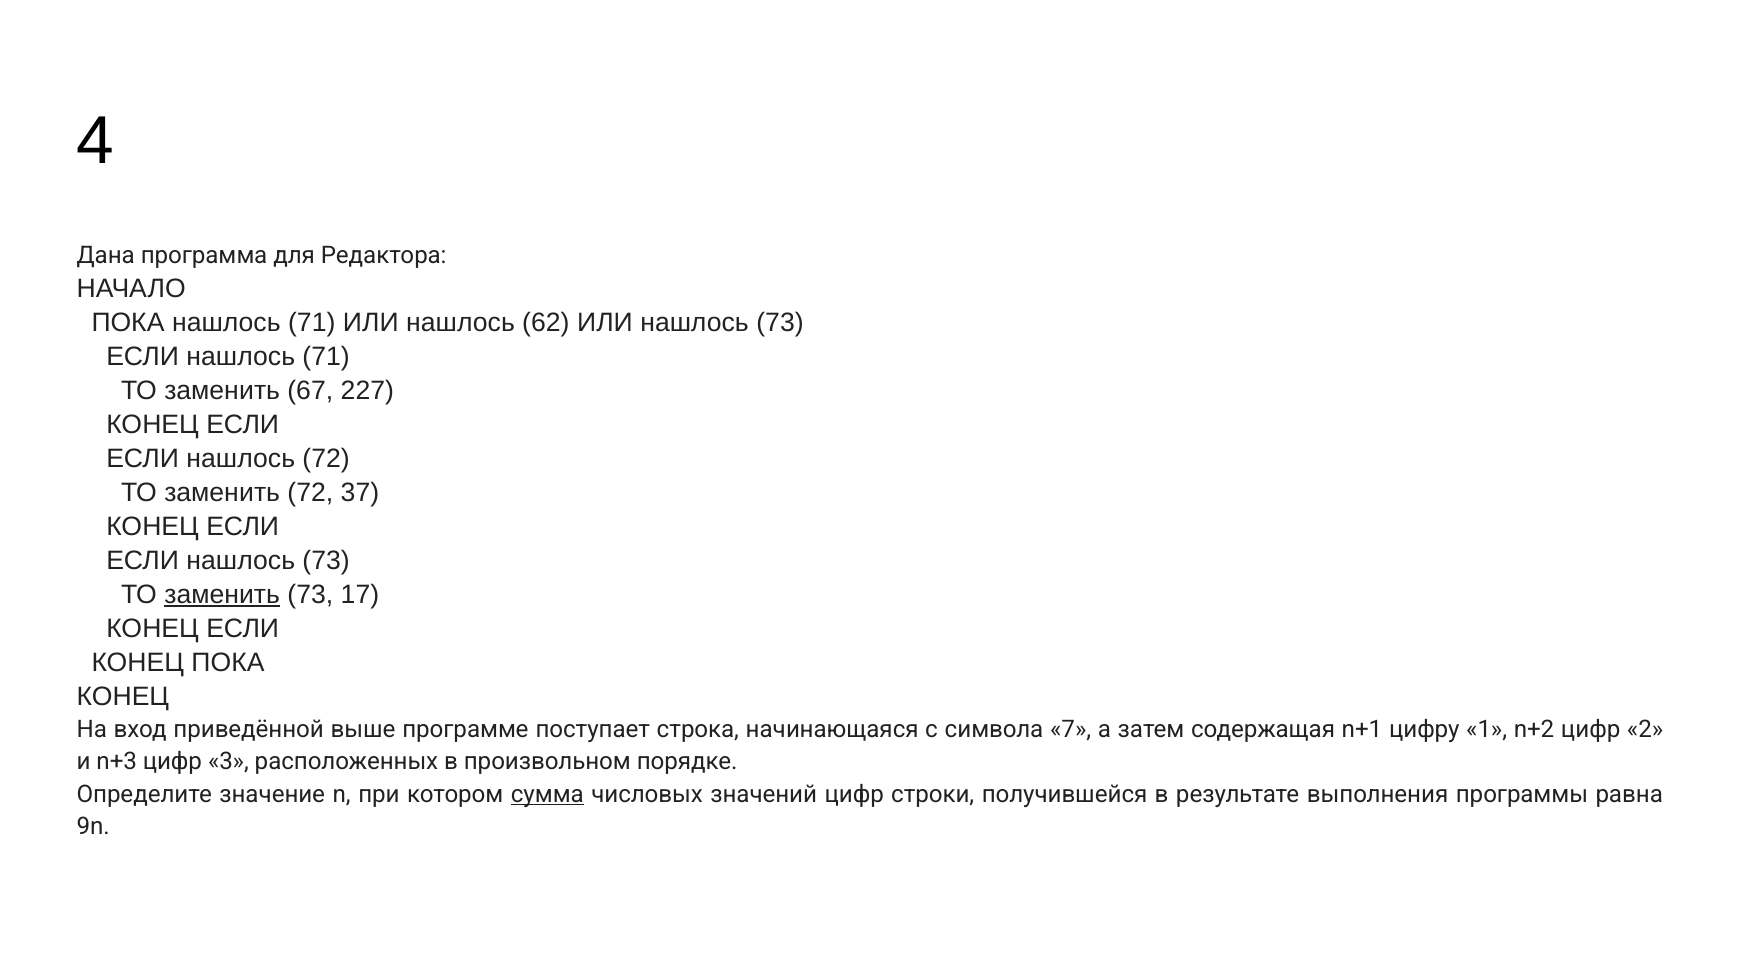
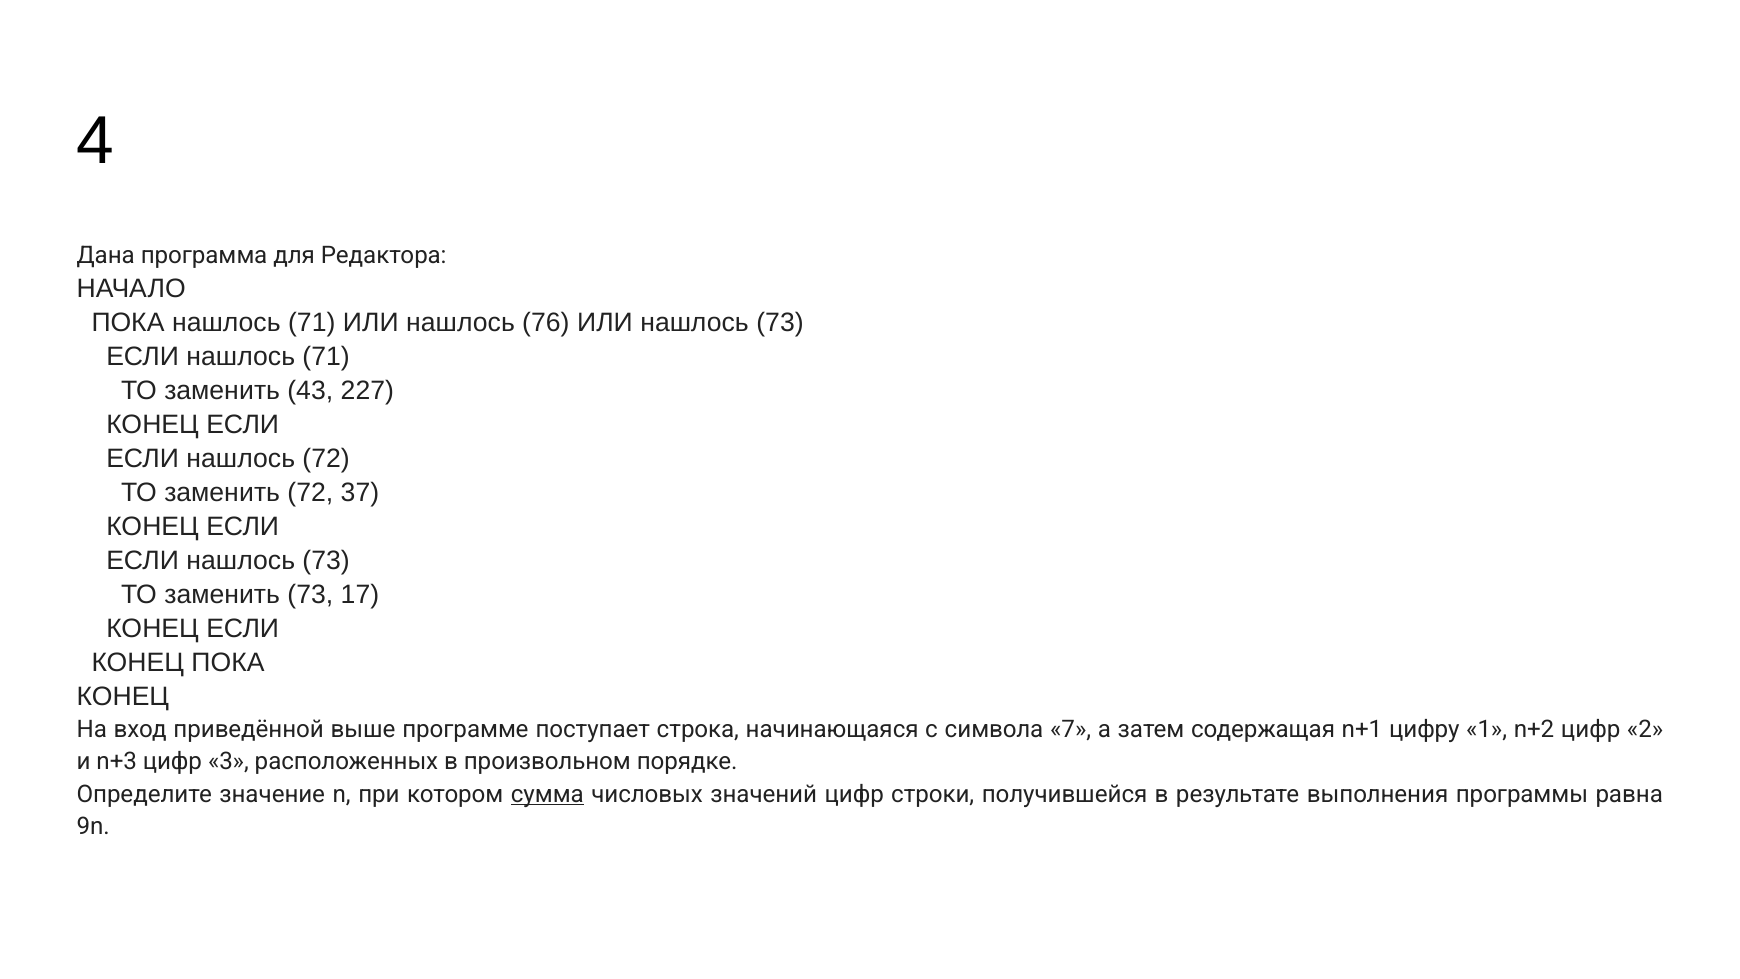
62: 62 -> 76
67: 67 -> 43
заменить at (222, 594) underline: present -> none
